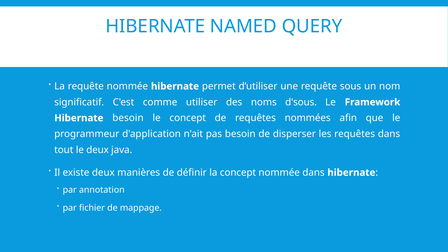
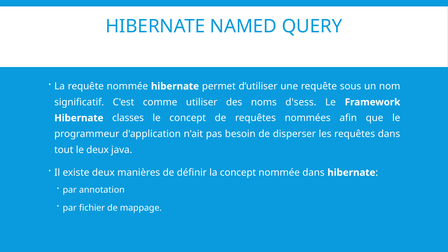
d'sous: d'sous -> d'sess
Hibernate besoin: besoin -> classes
